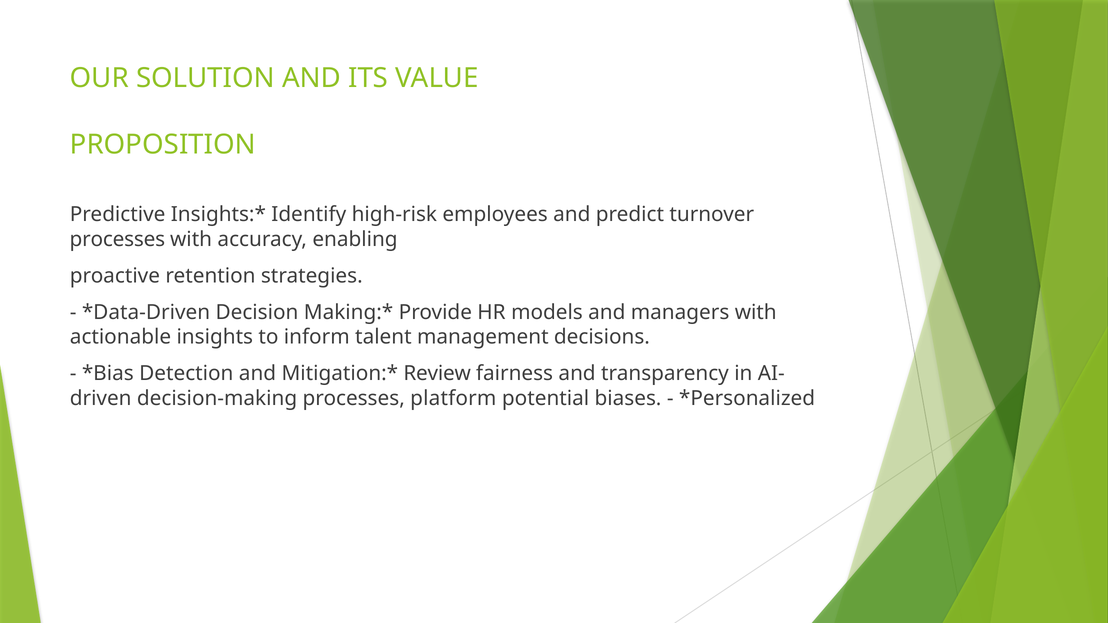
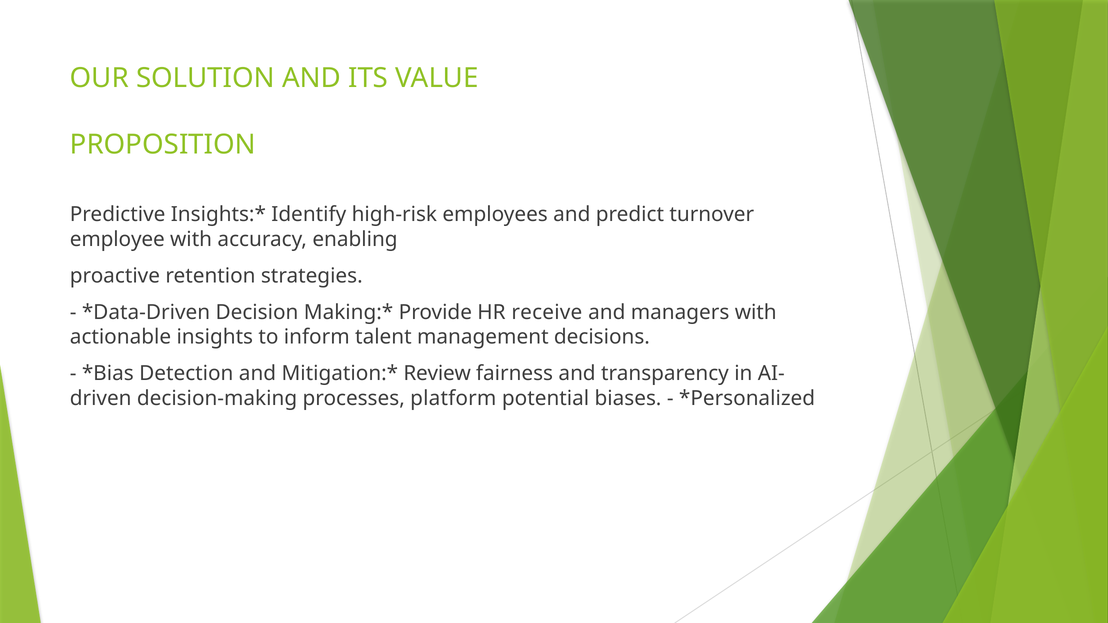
processes at (117, 239): processes -> employee
models: models -> receive
